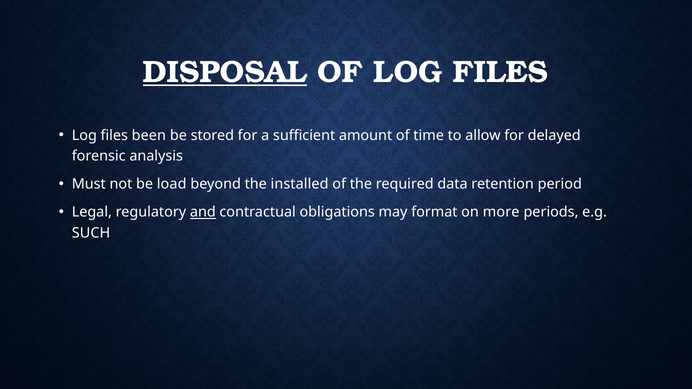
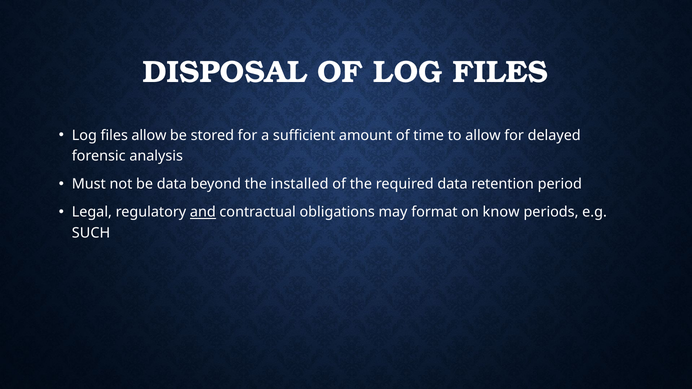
DISPOSAL underline: present -> none
files been: been -> allow
be load: load -> data
more: more -> know
